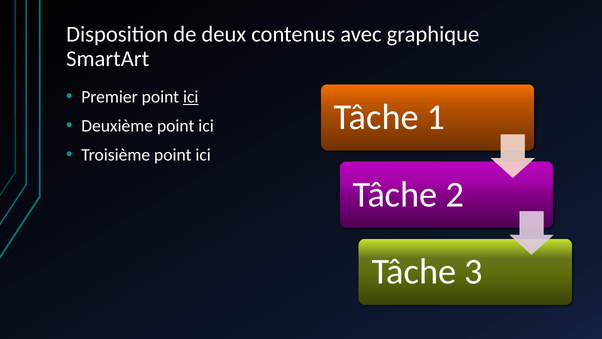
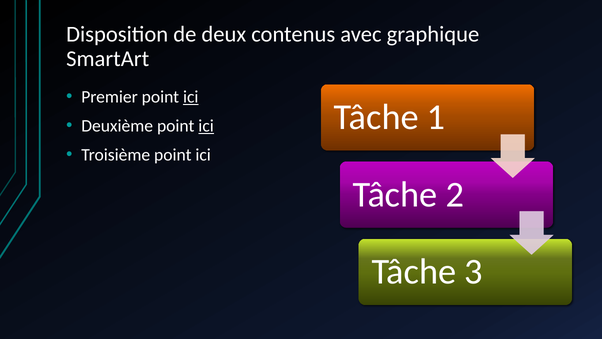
ici at (206, 126) underline: none -> present
